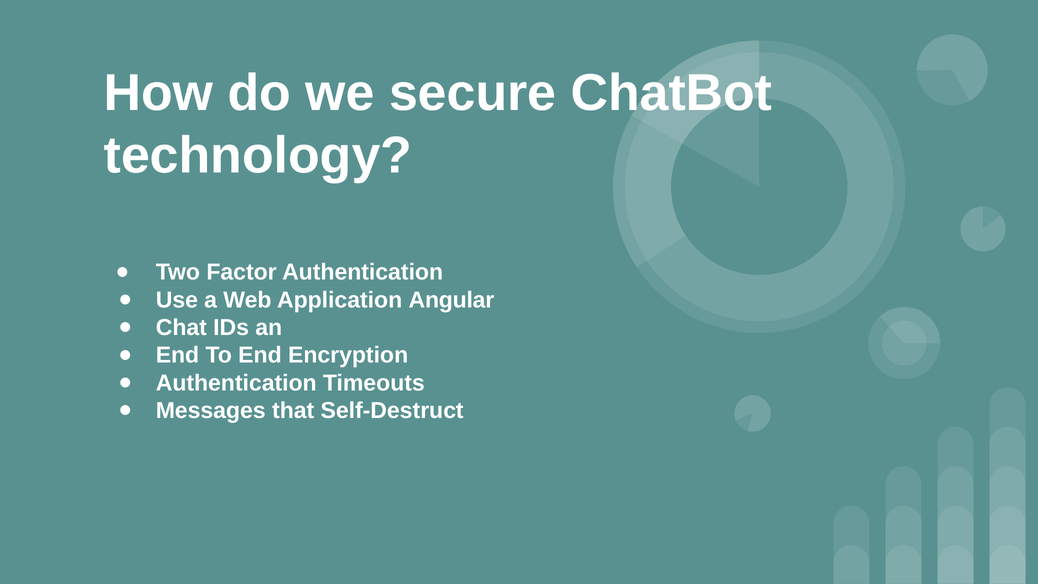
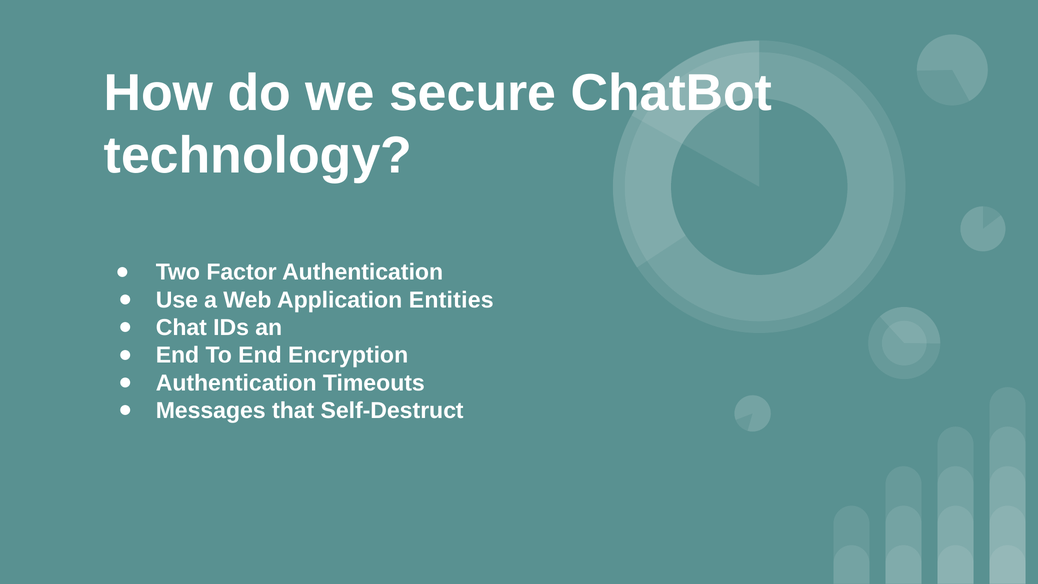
Angular: Angular -> Entities
